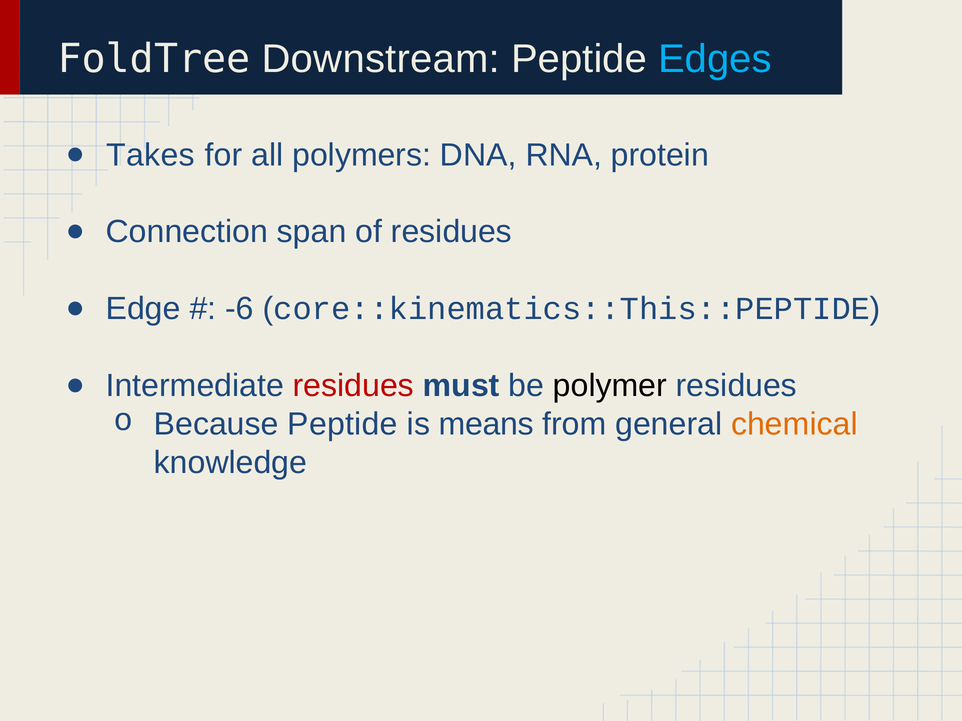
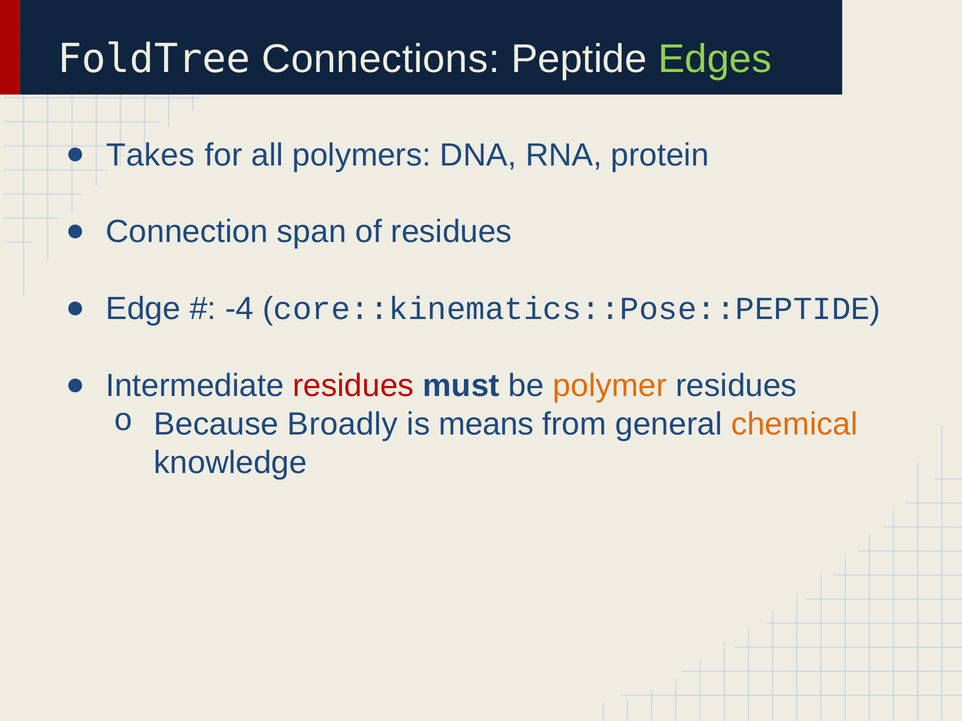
Downstream: Downstream -> Connections
Edges colour: light blue -> light green
-6: -6 -> -4
core::kinematics::This::PEPTIDE: core::kinematics::This::PEPTIDE -> core::kinematics::Pose::PEPTIDE
polymer colour: black -> orange
Because Peptide: Peptide -> Broadly
